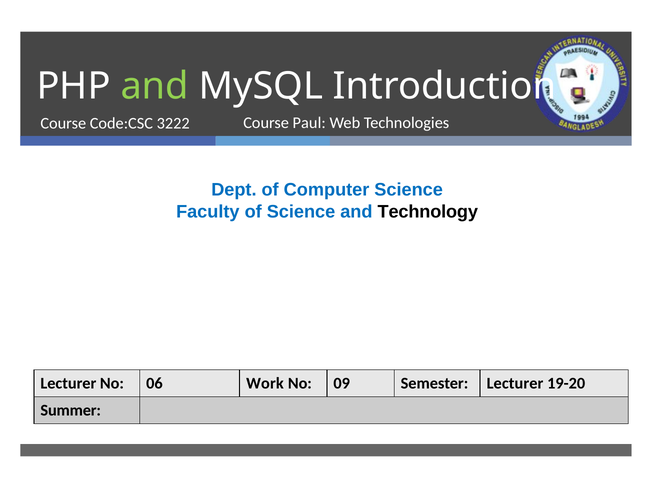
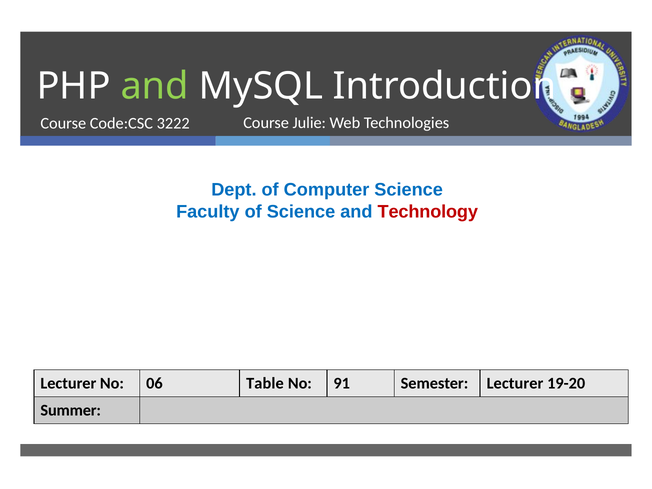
Paul: Paul -> Julie
Technology colour: black -> red
Work: Work -> Table
09: 09 -> 91
